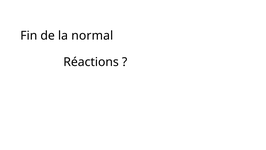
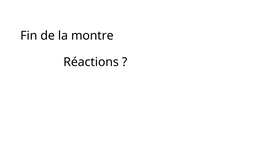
normal: normal -> montre
